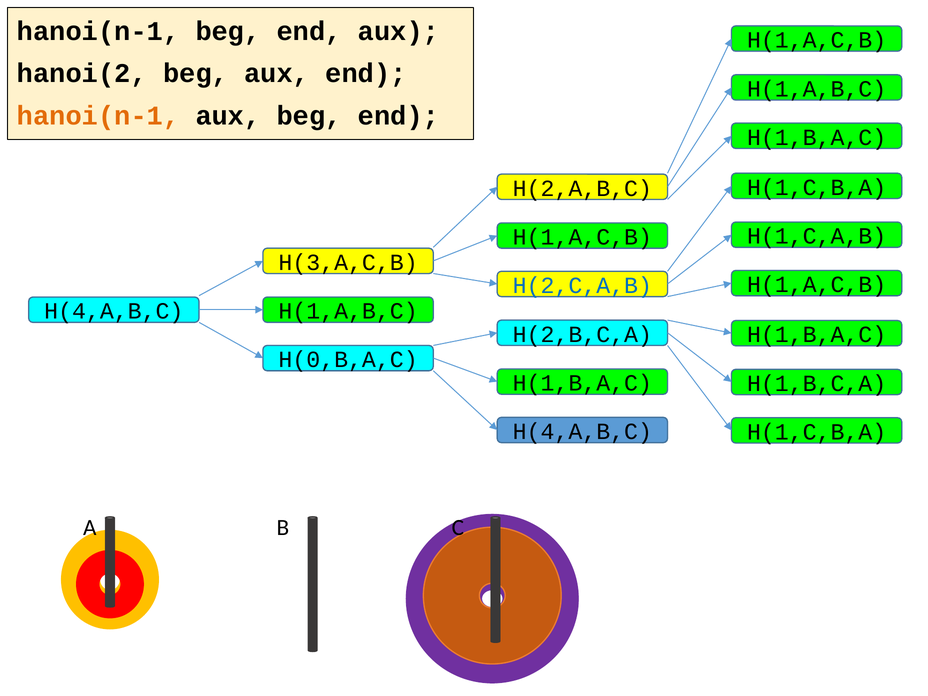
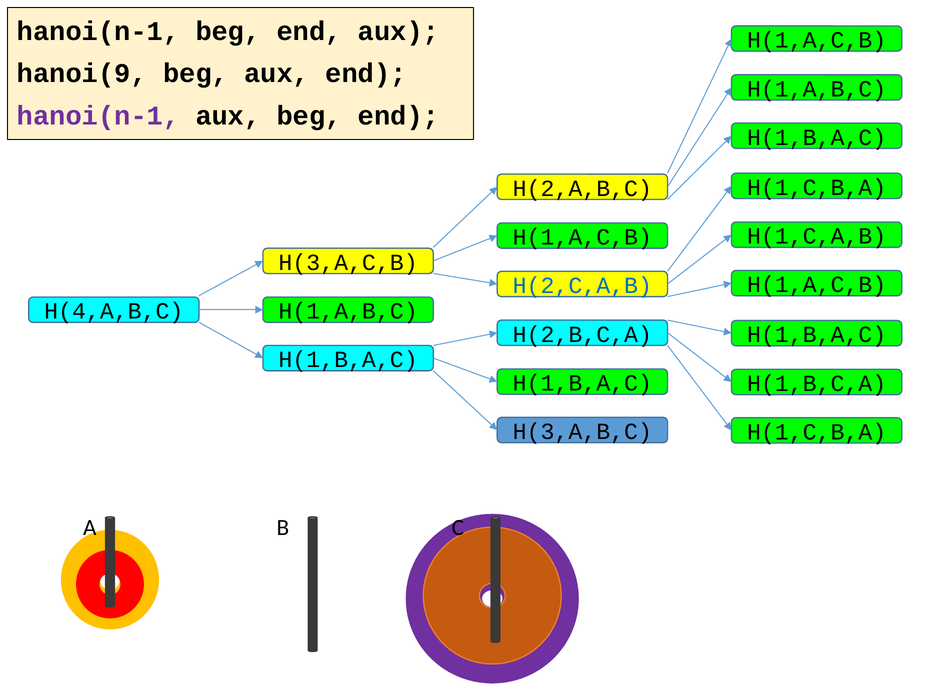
hanoi(2: hanoi(2 -> hanoi(9
hanoi(n-1 at (98, 116) colour: orange -> purple
H(0,B,A,C at (348, 360): H(0,B,A,C -> H(1,B,A,C
H(4,A,B,C at (582, 432): H(4,A,B,C -> H(3,A,B,C
